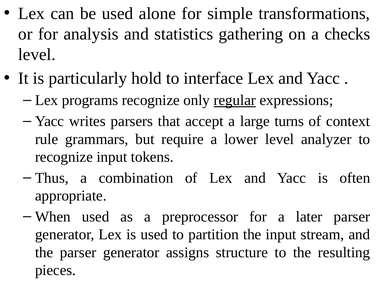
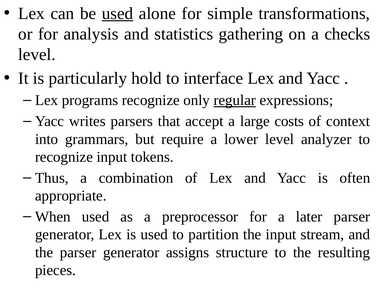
used at (118, 13) underline: none -> present
turns: turns -> costs
rule: rule -> into
